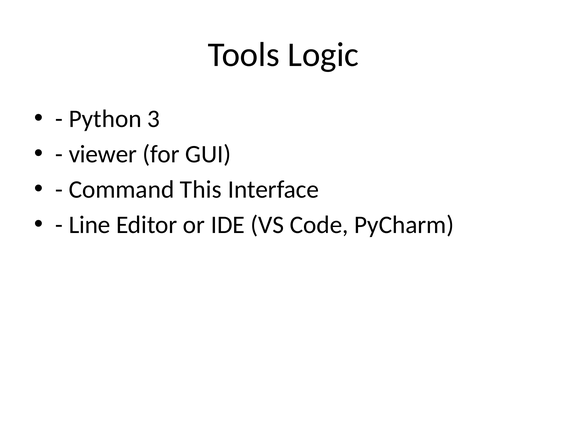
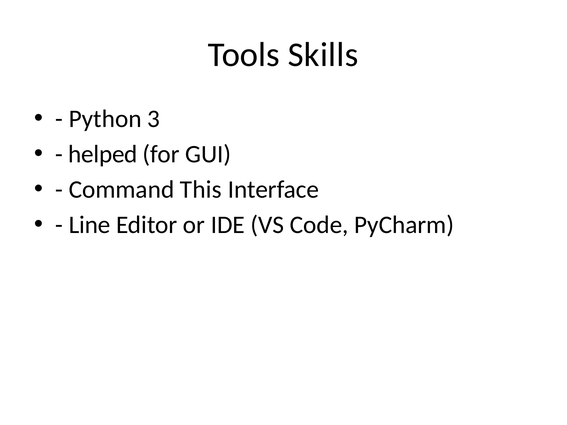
Logic: Logic -> Skills
viewer: viewer -> helped
